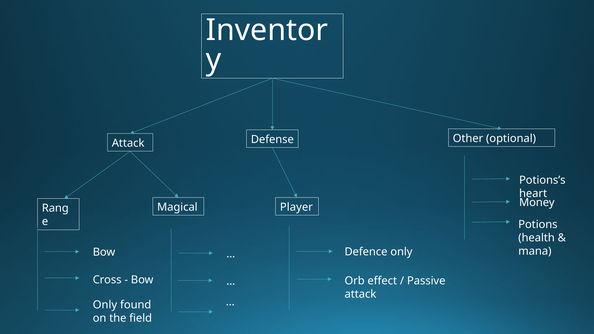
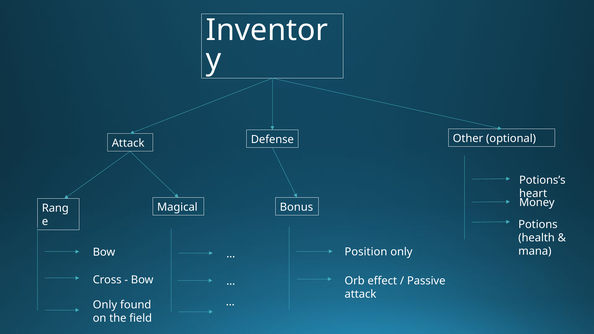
Player: Player -> Bonus
Defence: Defence -> Position
